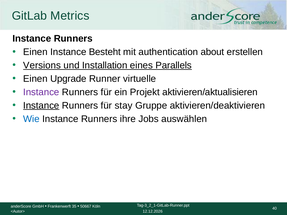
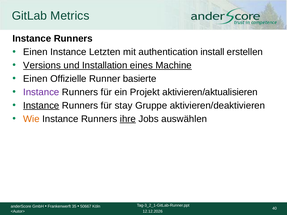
Besteht: Besteht -> Letzten
about: about -> install
Parallels: Parallels -> Machine
Upgrade: Upgrade -> Offizielle
virtuelle: virtuelle -> basierte
Wie colour: blue -> orange
ihre underline: none -> present
